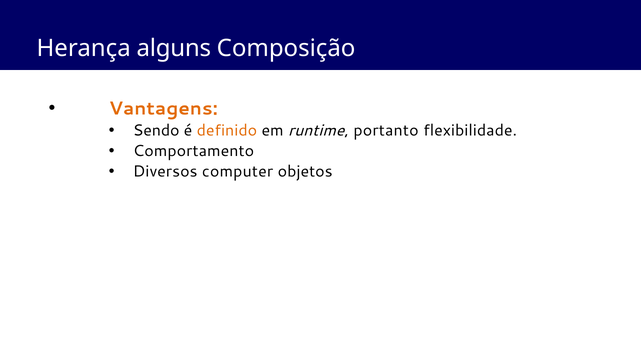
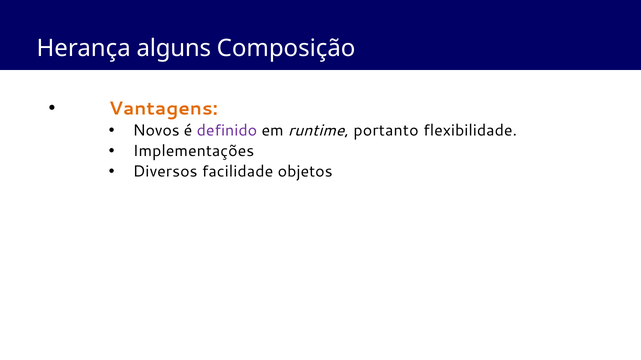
Sendo: Sendo -> Novos
definido colour: orange -> purple
Comportamento: Comportamento -> Implementações
computer: computer -> facilidade
